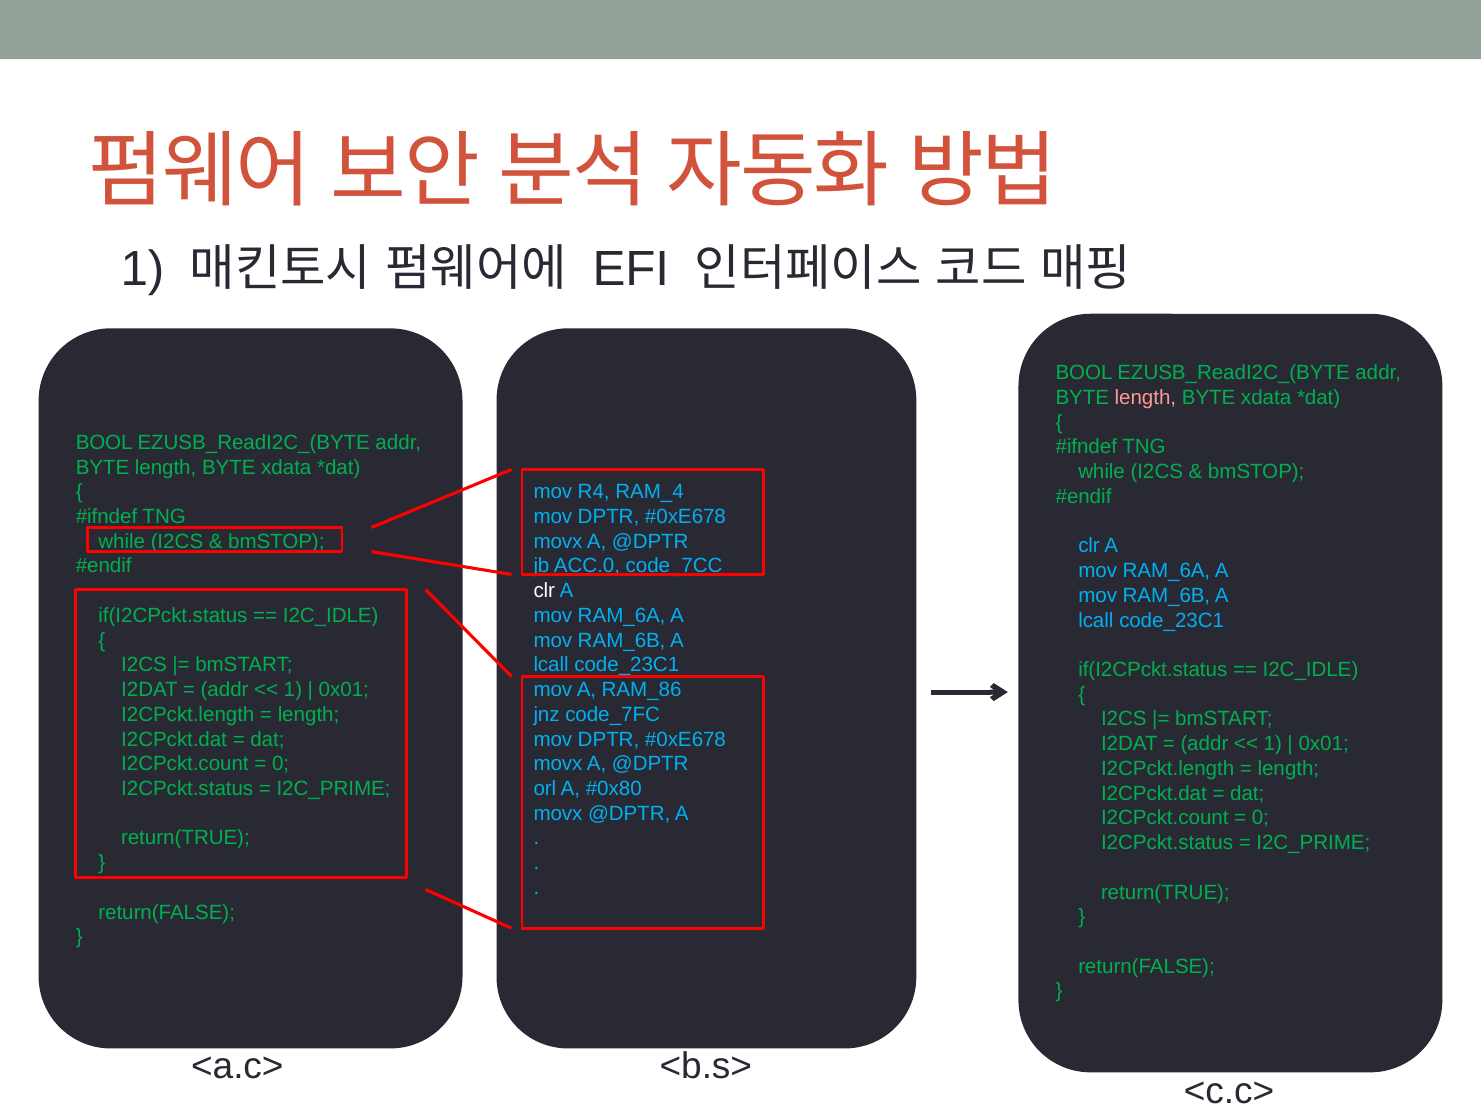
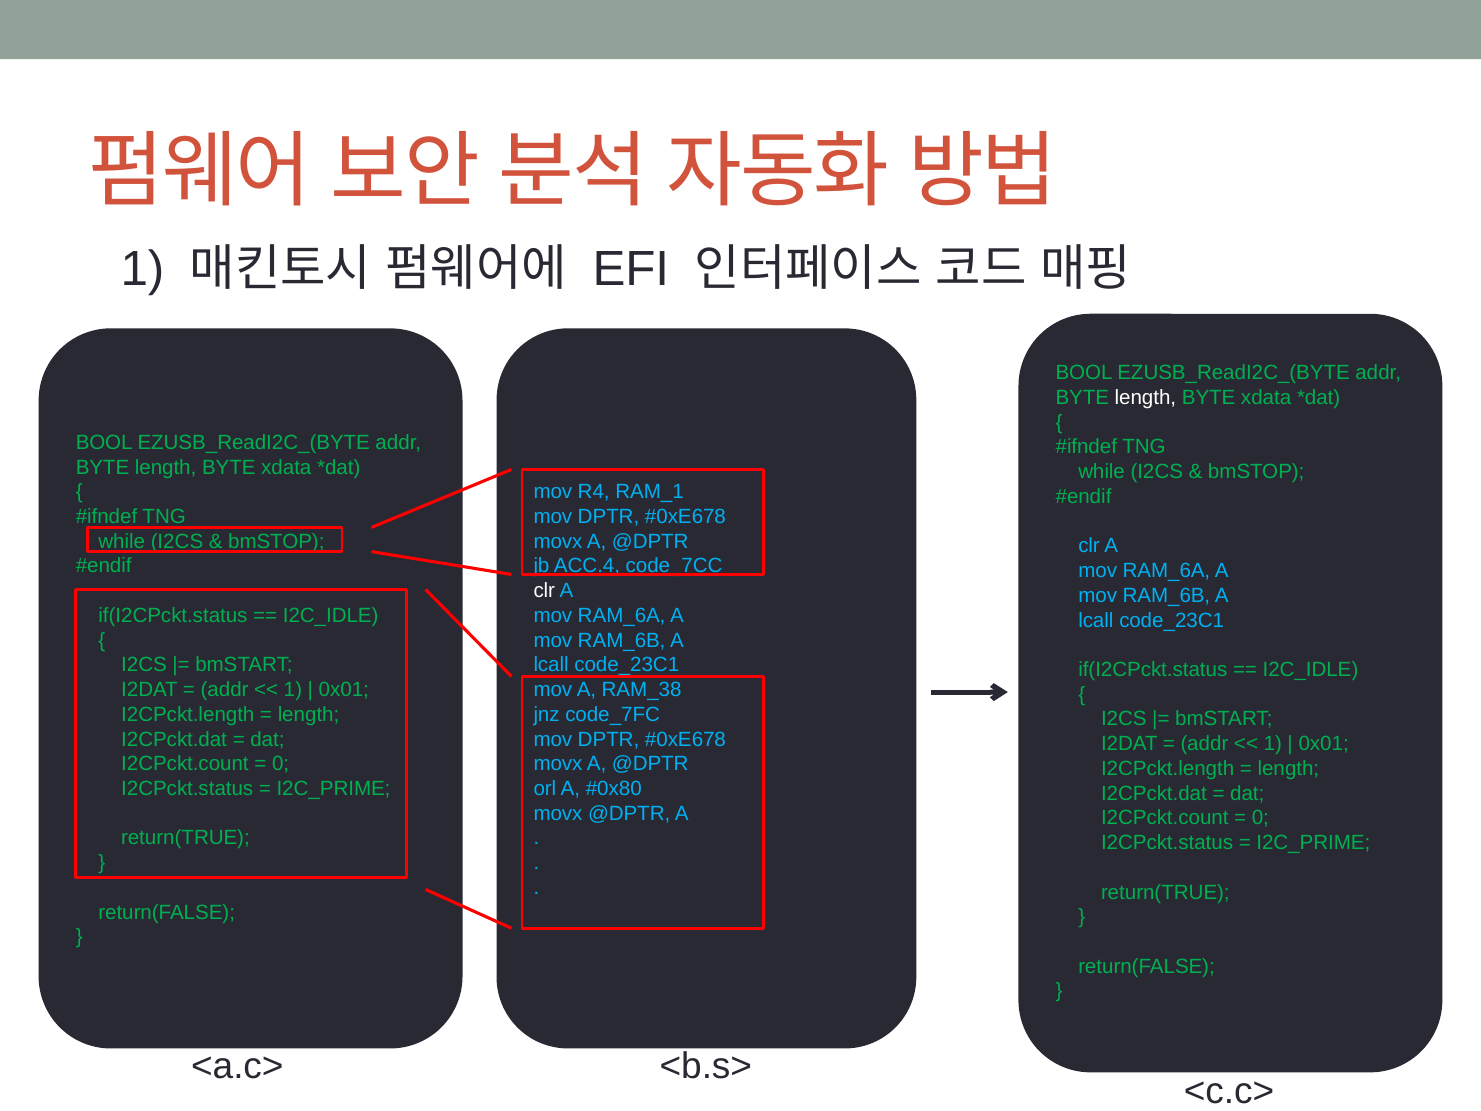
length at (1145, 398) colour: pink -> white
RAM_4: RAM_4 -> RAM_1
ACC.0: ACC.0 -> ACC.4
RAM_86: RAM_86 -> RAM_38
